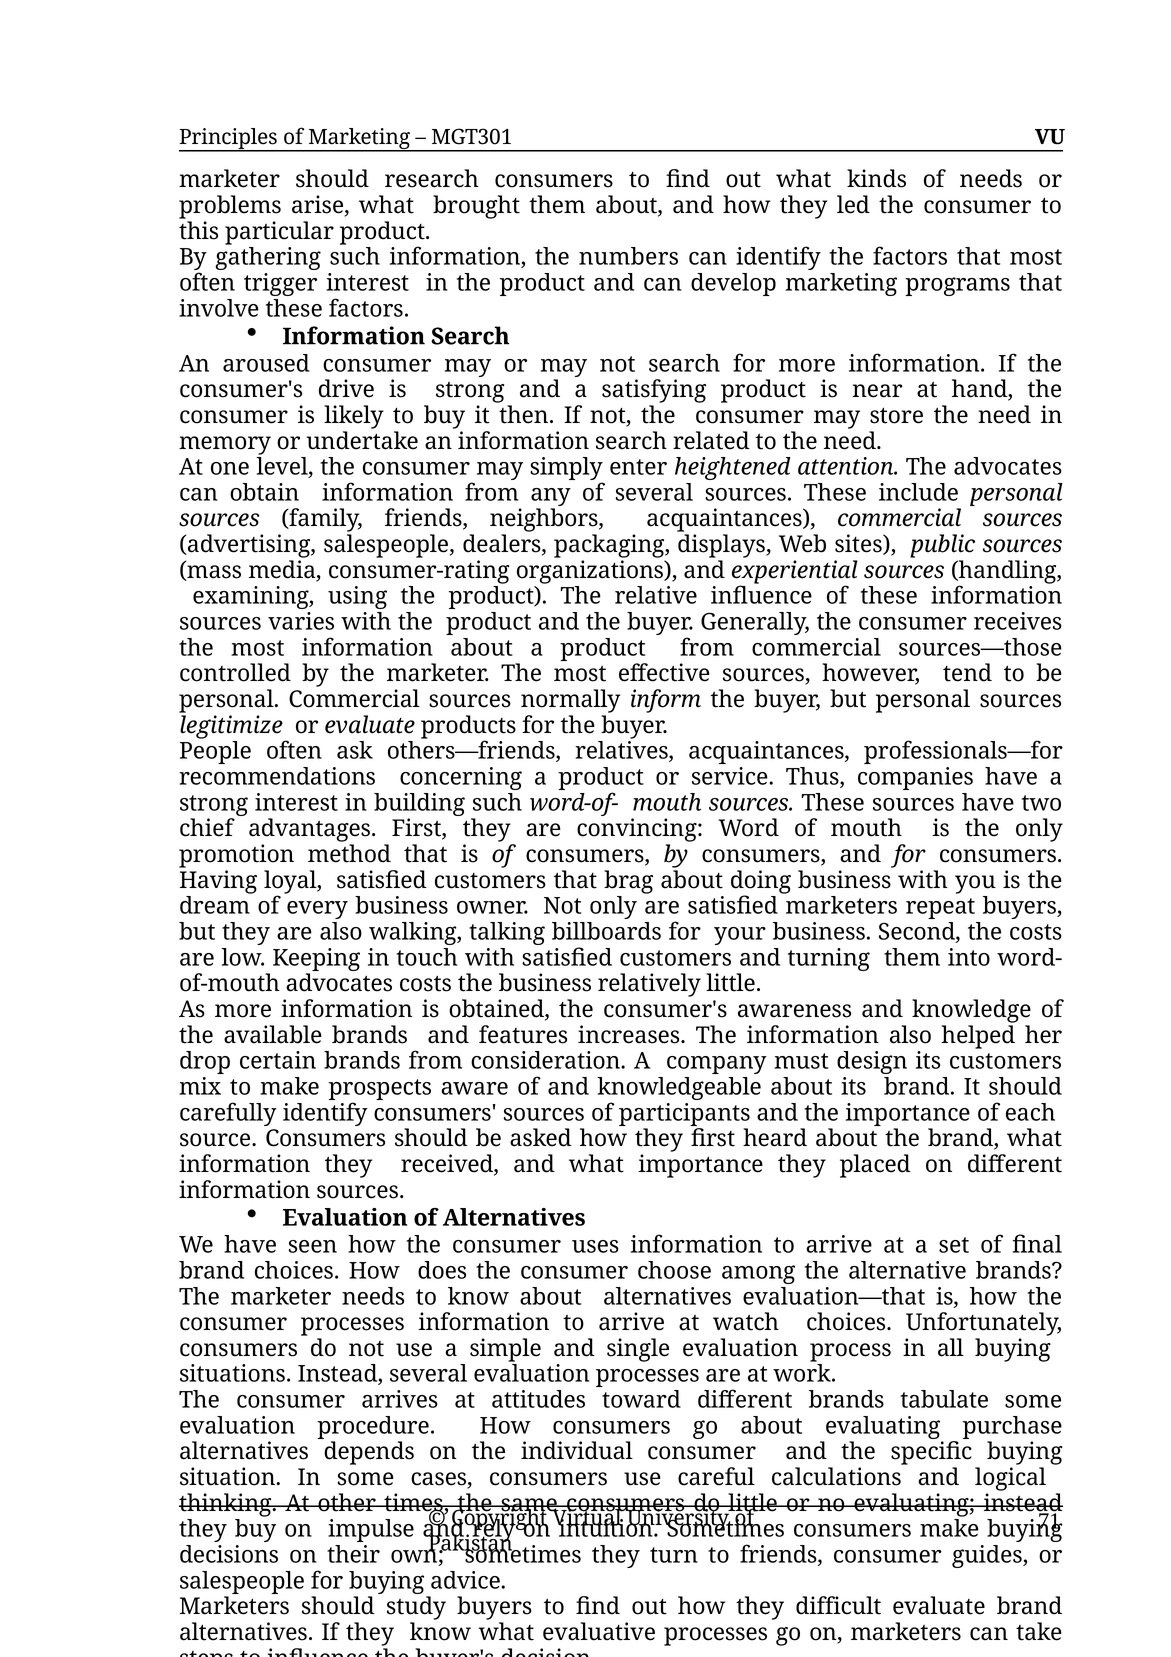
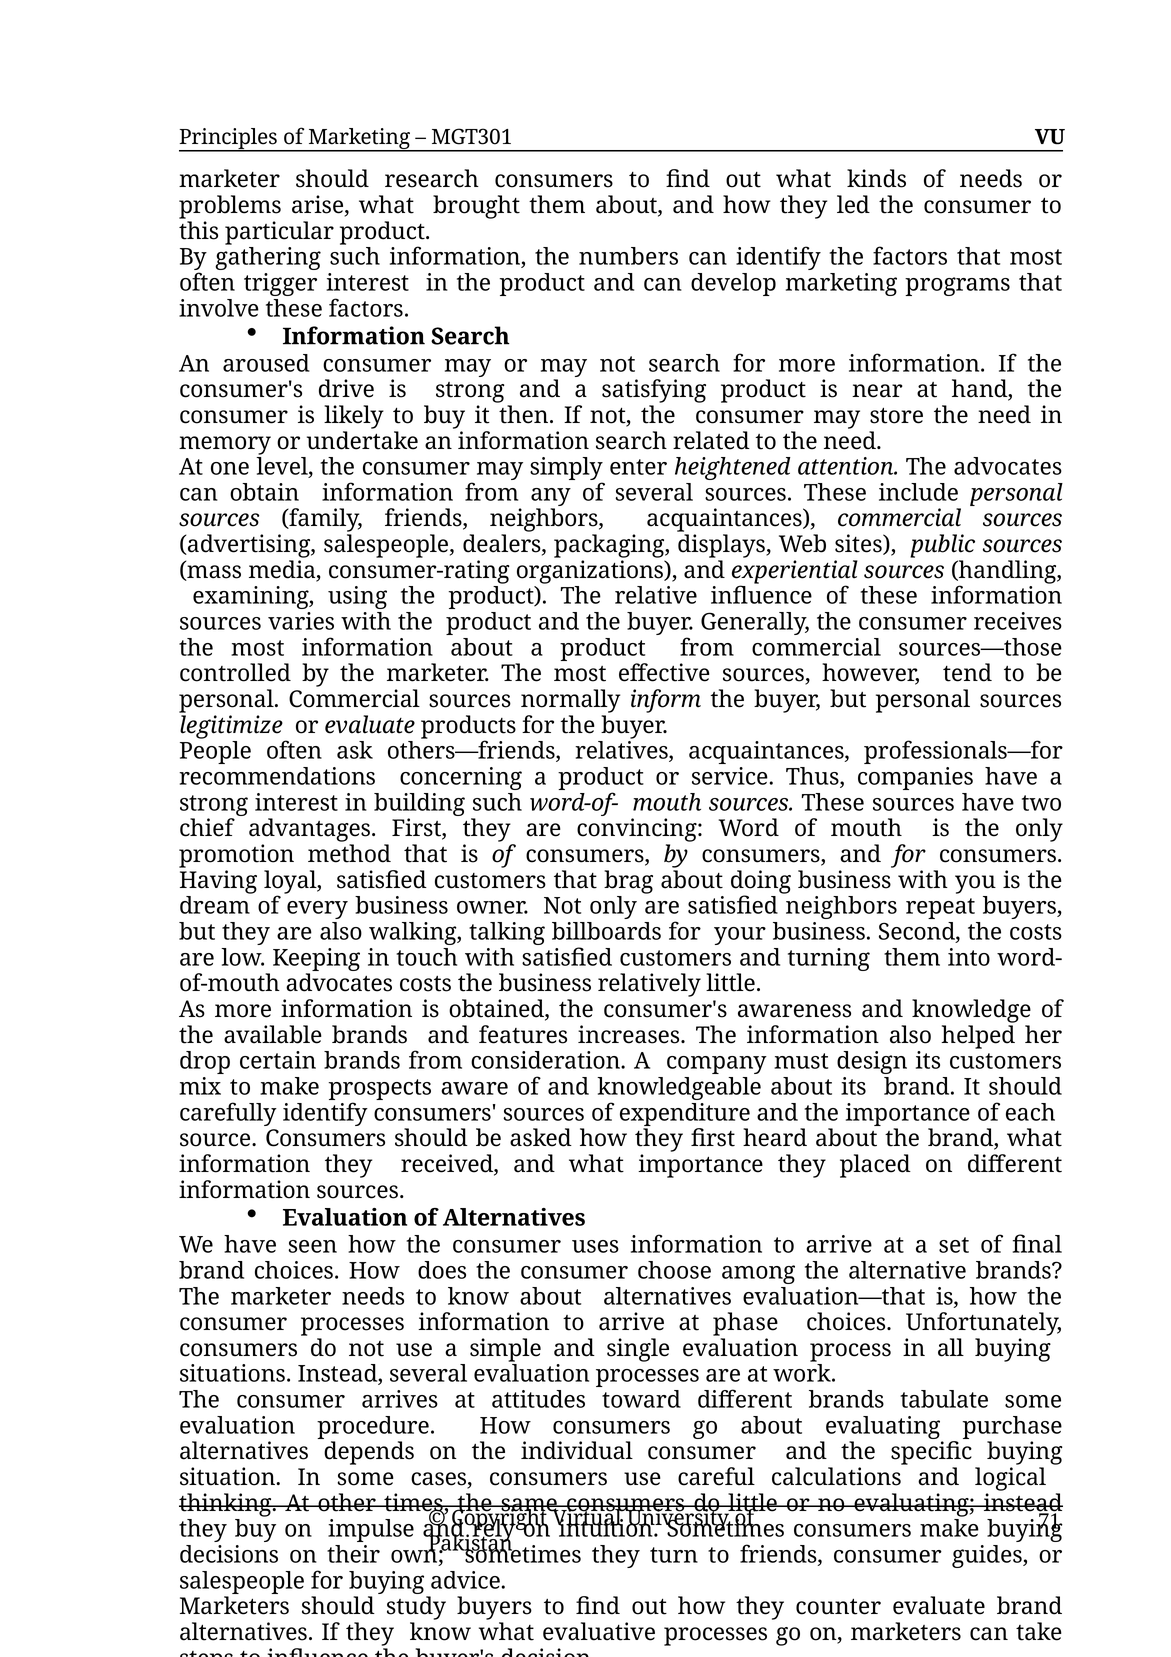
satisfied marketers: marketers -> neighbors
participants: participants -> expenditure
watch: watch -> phase
difficult: difficult -> counter
